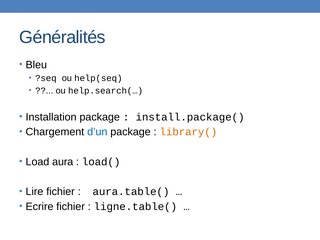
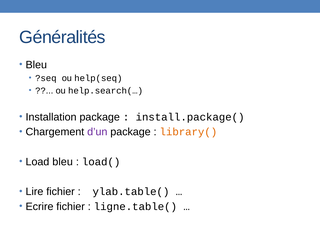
d’un colour: blue -> purple
Load aura: aura -> bleu
aura.table(: aura.table( -> ylab.table(
